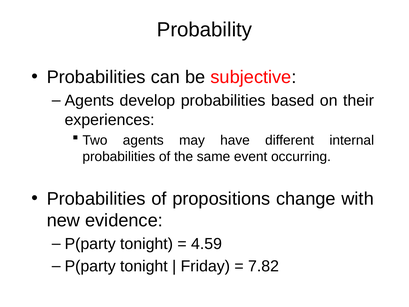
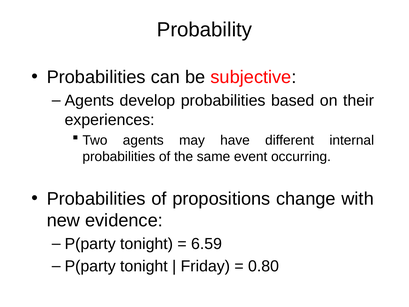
4.59: 4.59 -> 6.59
7.82: 7.82 -> 0.80
